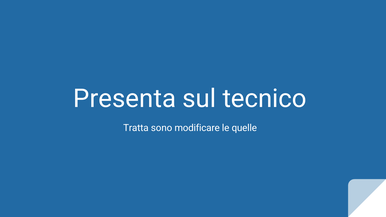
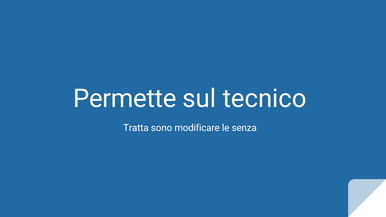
Presenta: Presenta -> Permette
quelle: quelle -> senza
